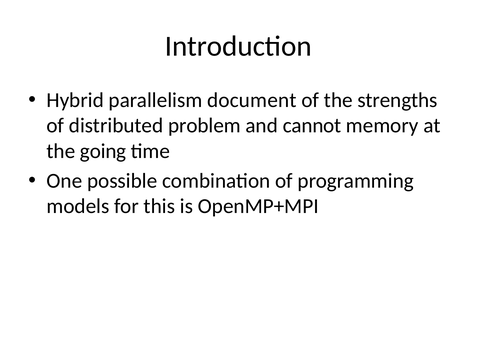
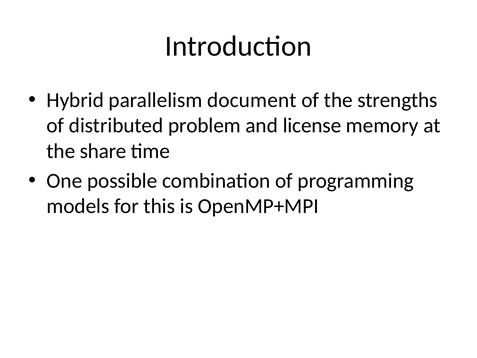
cannot: cannot -> license
going: going -> share
